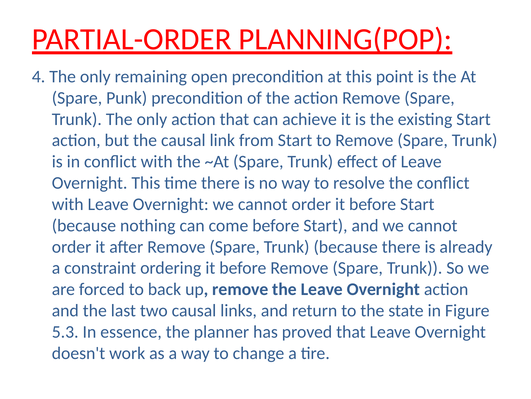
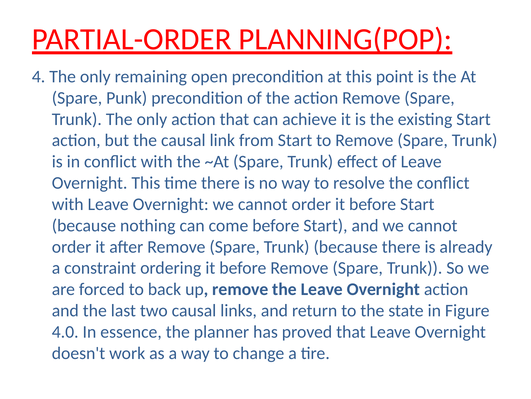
5.3: 5.3 -> 4.0
